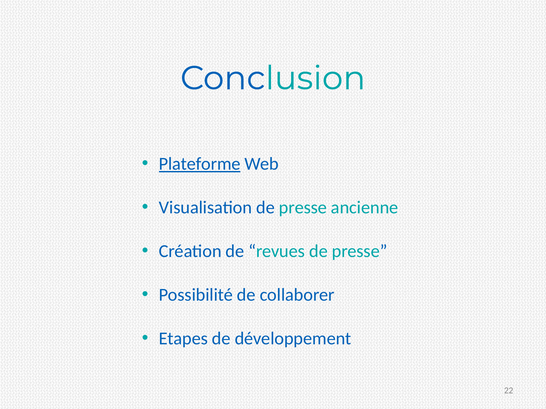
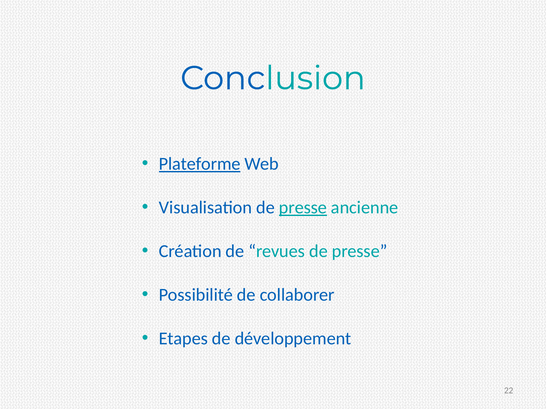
presse at (303, 208) underline: none -> present
